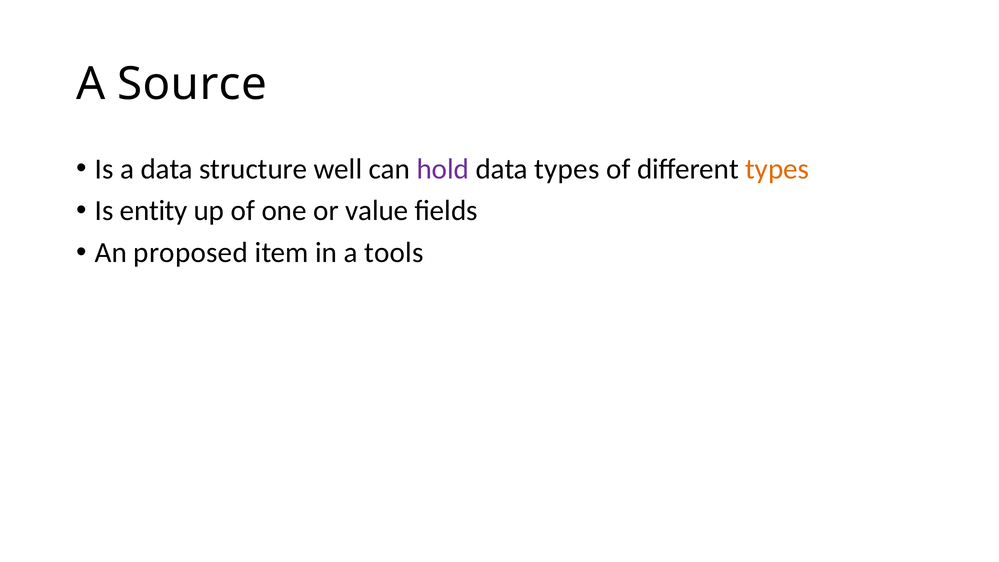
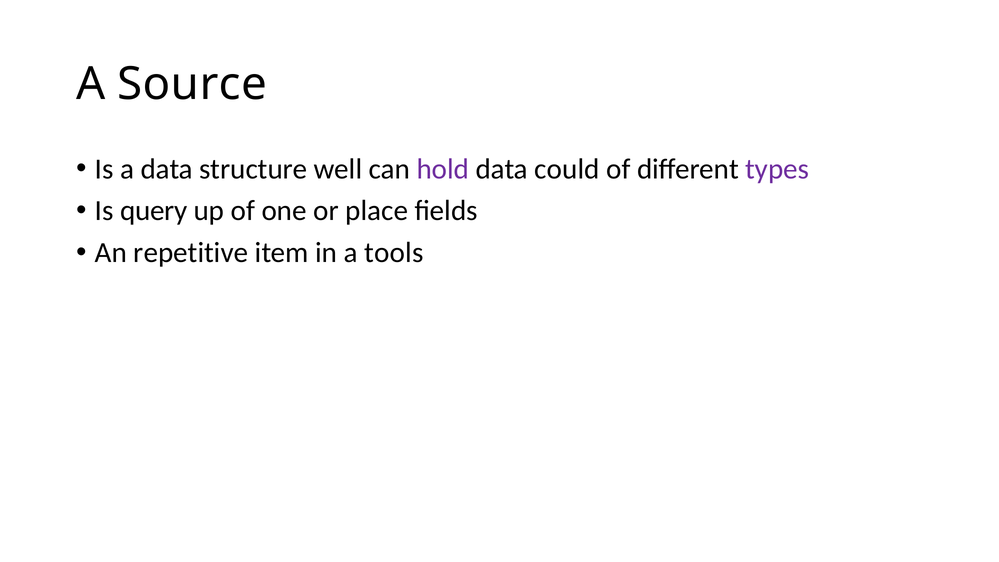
data types: types -> could
types at (777, 169) colour: orange -> purple
entity: entity -> query
value: value -> place
proposed: proposed -> repetitive
